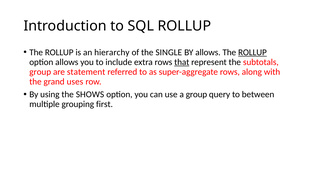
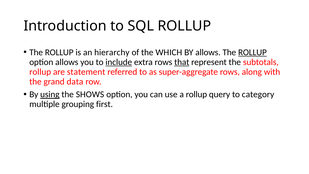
SINGLE: SINGLE -> WHICH
include underline: none -> present
group at (40, 72): group -> rollup
uses: uses -> data
using underline: none -> present
a group: group -> rollup
between: between -> category
